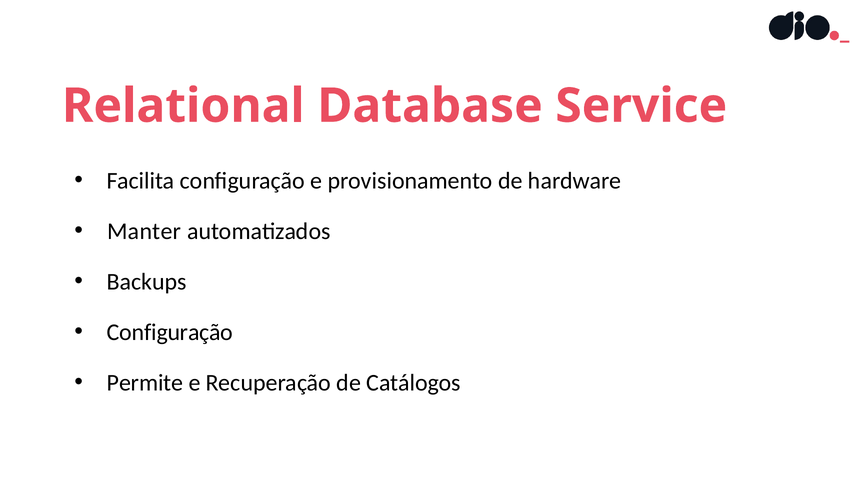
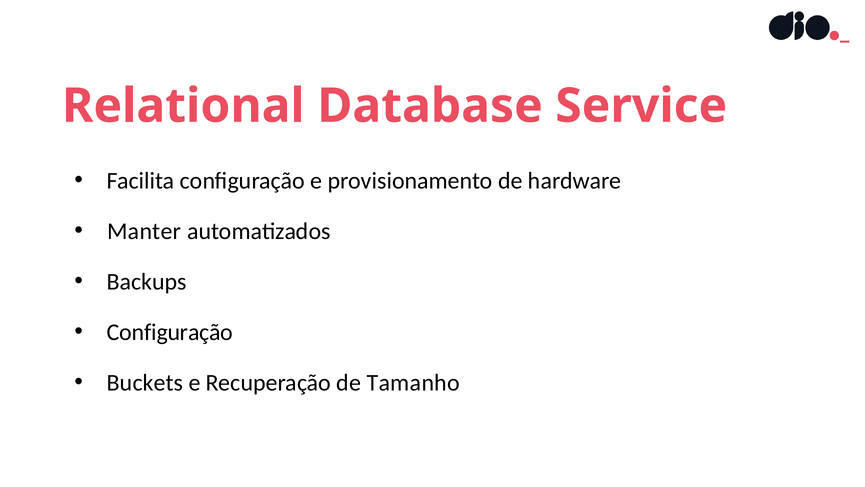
Permite: Permite -> Buckets
Catálogos: Catálogos -> Tamanho
